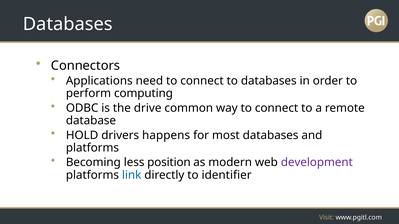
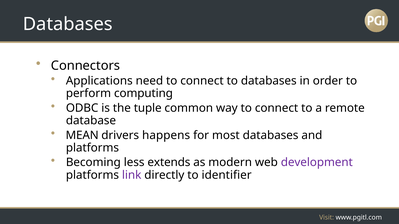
drive: drive -> tuple
HOLD: HOLD -> MEAN
position: position -> extends
link colour: blue -> purple
